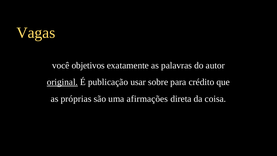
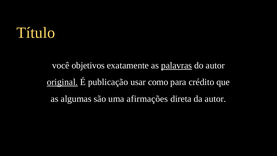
Vagas: Vagas -> Título
palavras underline: none -> present
sobre: sobre -> como
próprias: próprias -> algumas
da coisa: coisa -> autor
